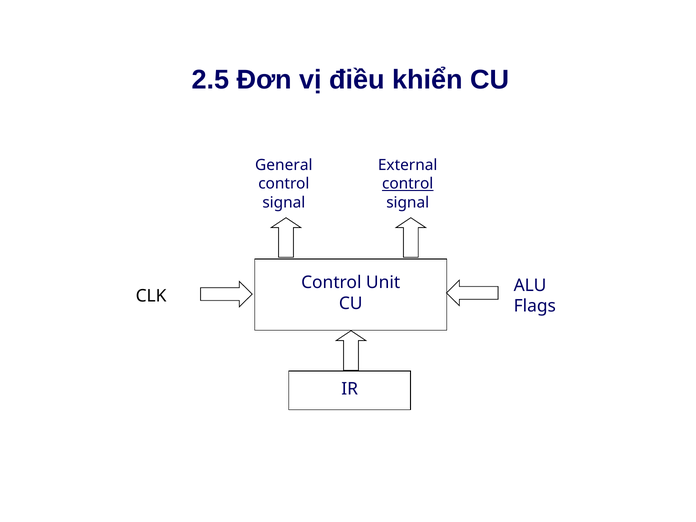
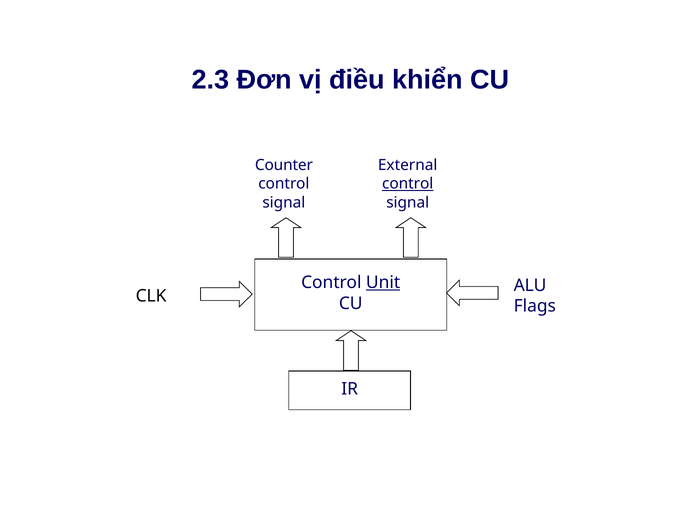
2.5: 2.5 -> 2.3
General: General -> Counter
Unit underline: none -> present
